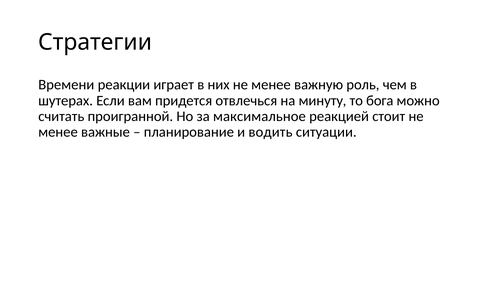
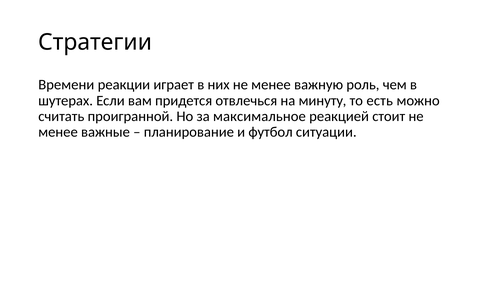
бога: бога -> есть
водить: водить -> футбол
